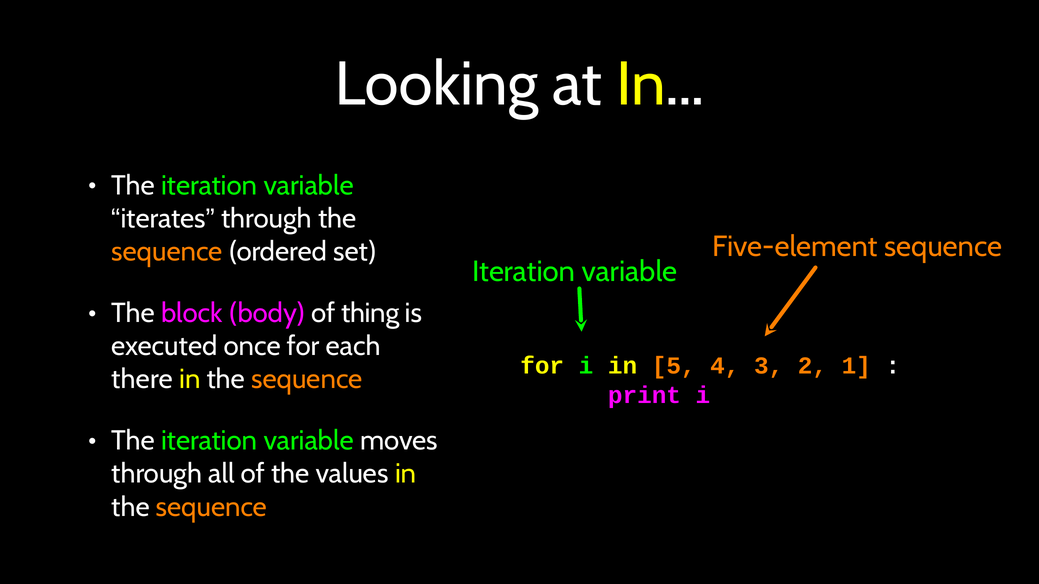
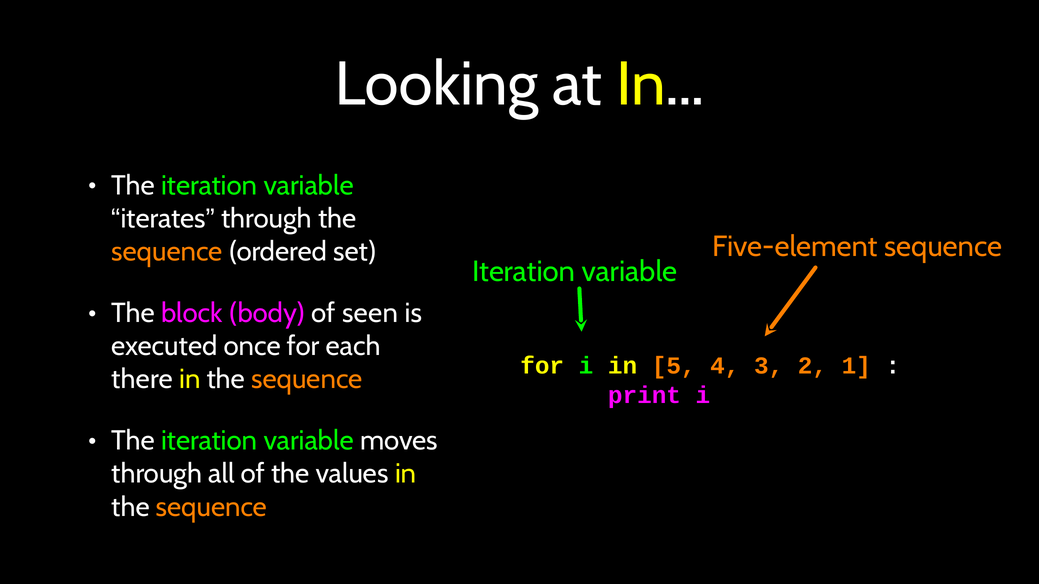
thing: thing -> seen
